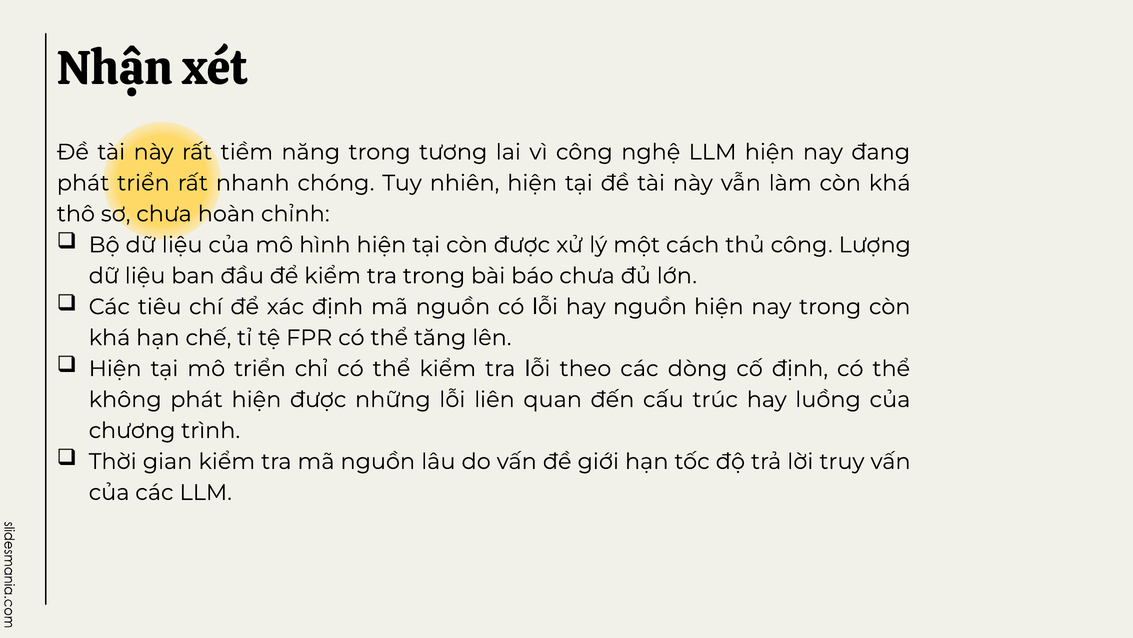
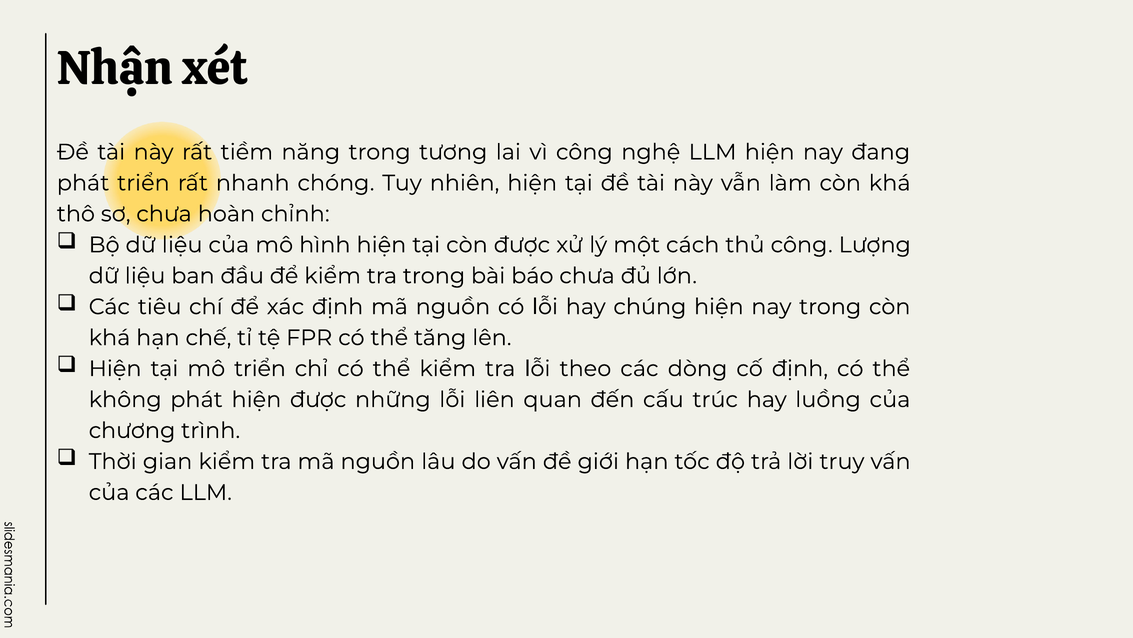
hay nguồn: nguồn -> chúng
